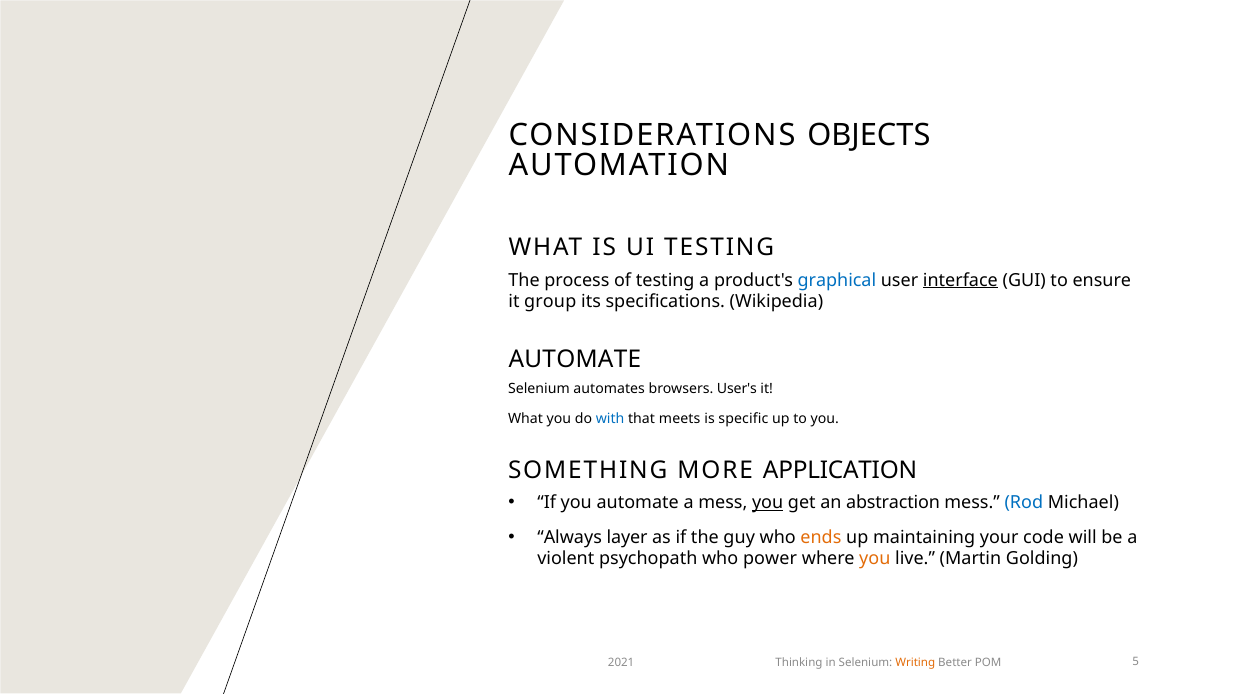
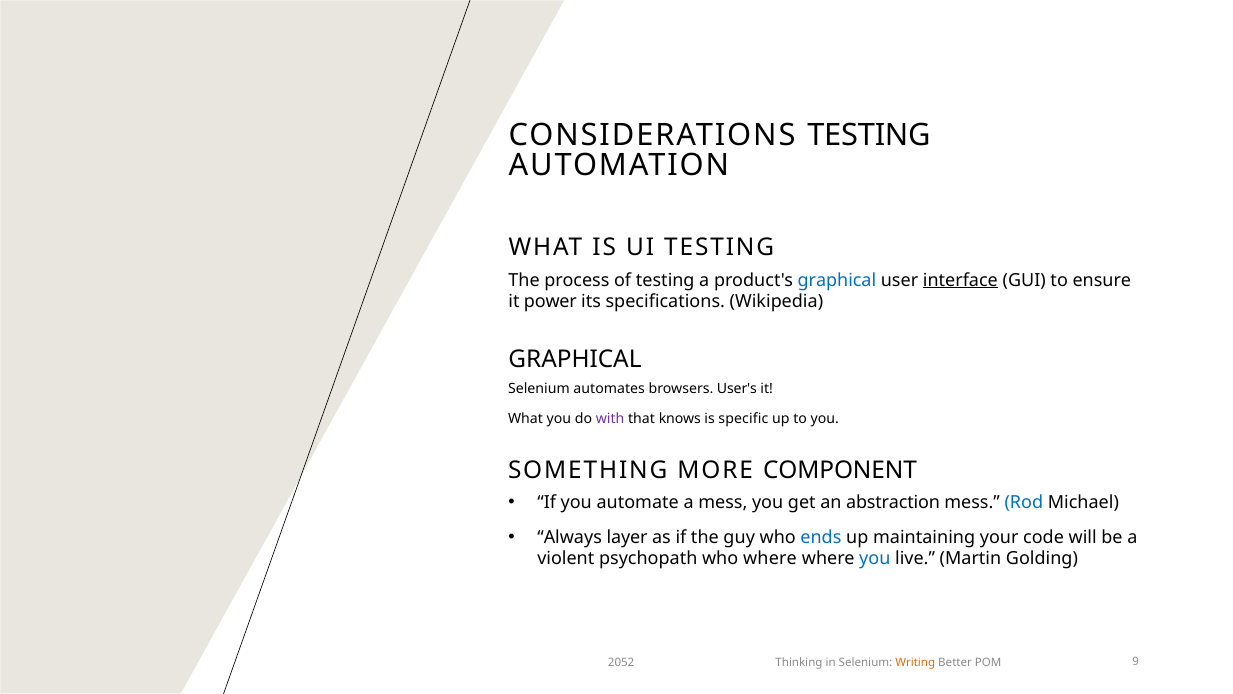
CONSIDERATIONS OBJECTS: OBJECTS -> TESTING
group: group -> power
AUTOMATE at (575, 359): AUTOMATE -> GRAPHICAL
with colour: blue -> purple
meets: meets -> knows
APPLICATION: APPLICATION -> COMPONENT
you at (768, 502) underline: present -> none
ends colour: orange -> blue
who power: power -> where
you at (875, 558) colour: orange -> blue
2021: 2021 -> 2052
5: 5 -> 9
